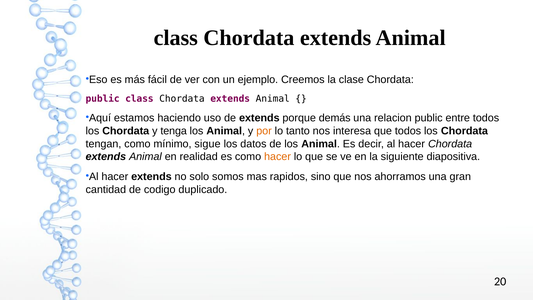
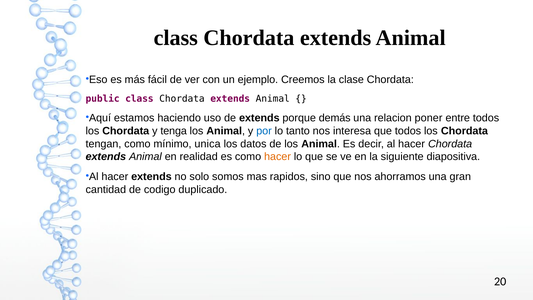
relacion public: public -> poner
por colour: orange -> blue
sigue: sigue -> unica
